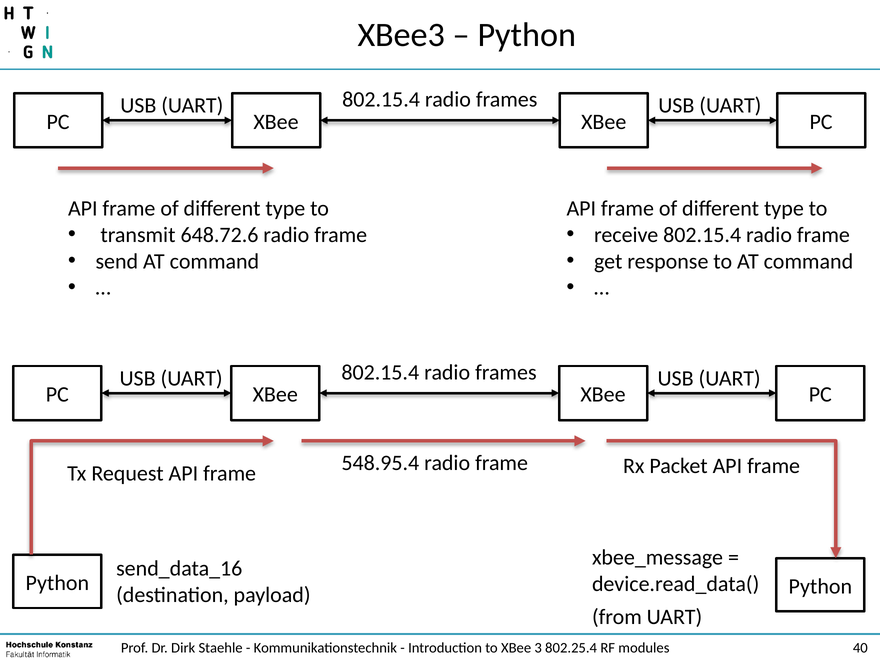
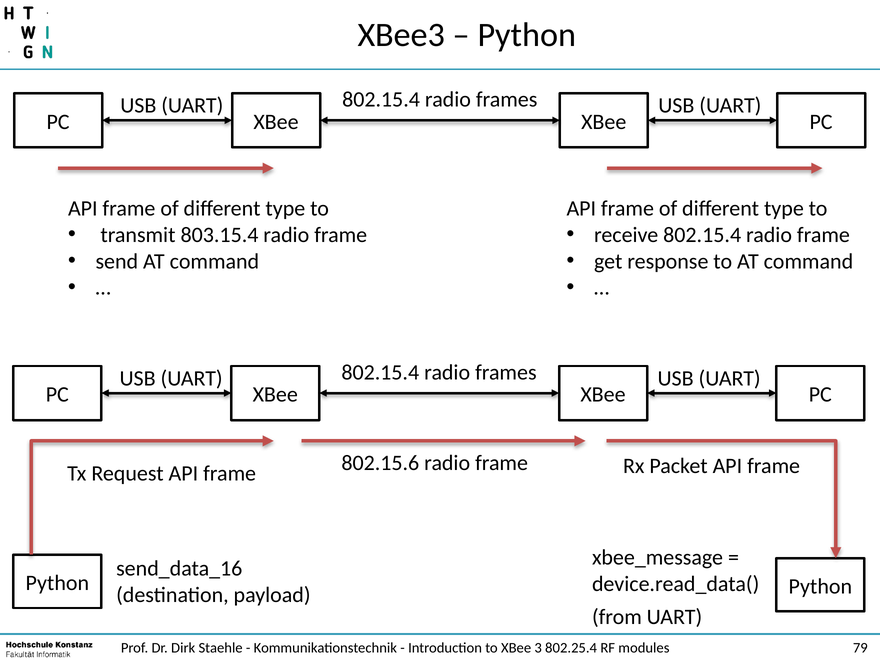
648.72.6: 648.72.6 -> 803.15.4
548.95.4: 548.95.4 -> 802.15.6
40: 40 -> 79
